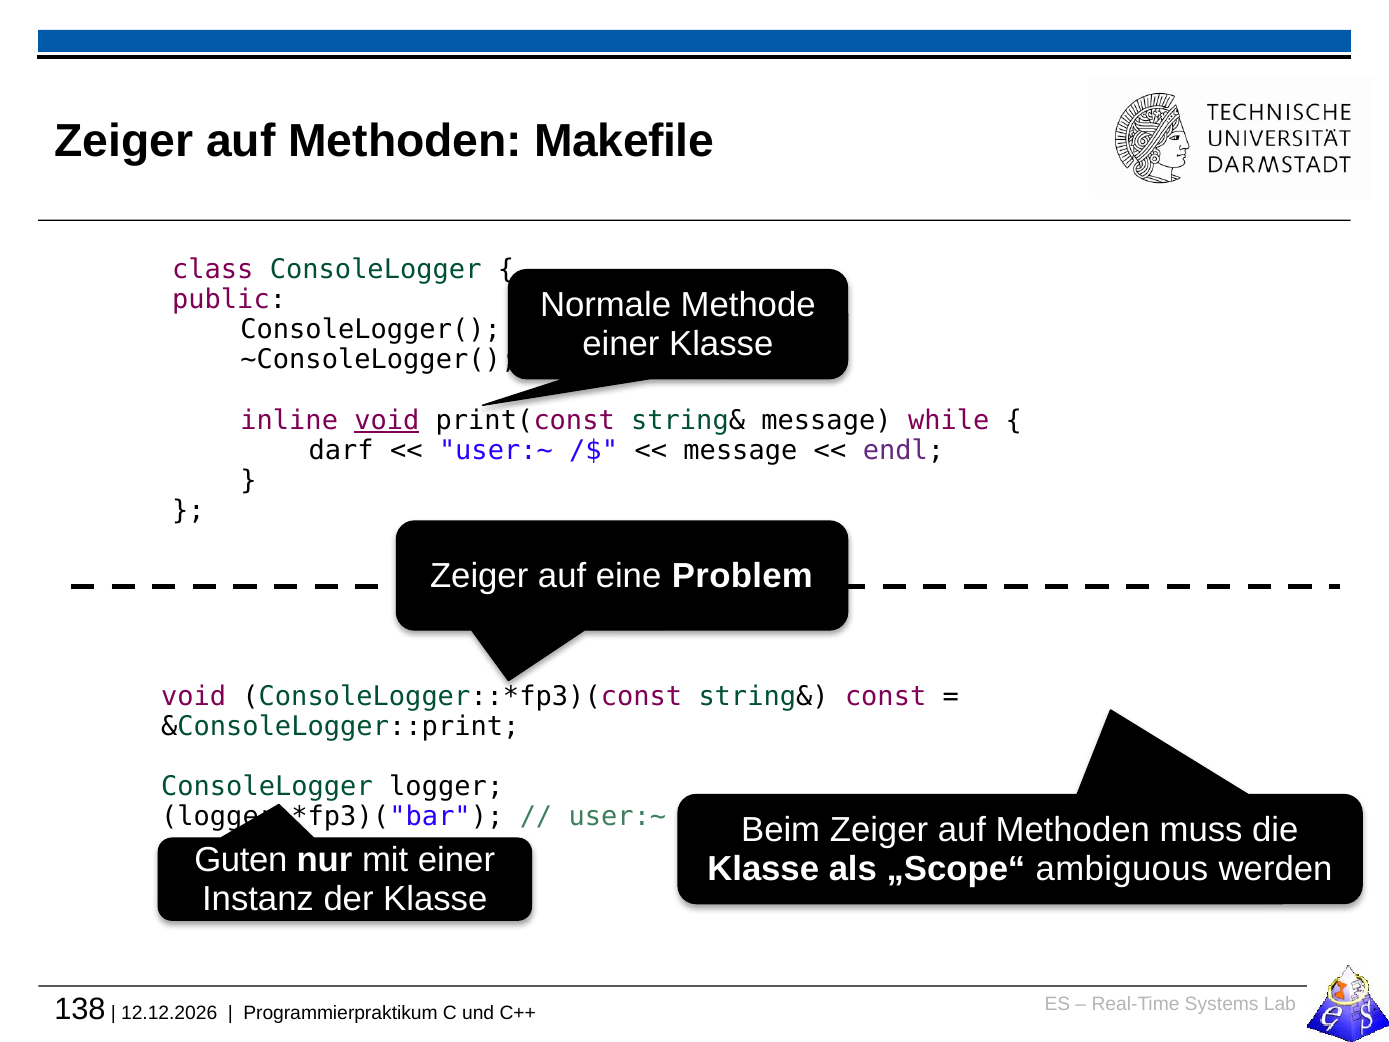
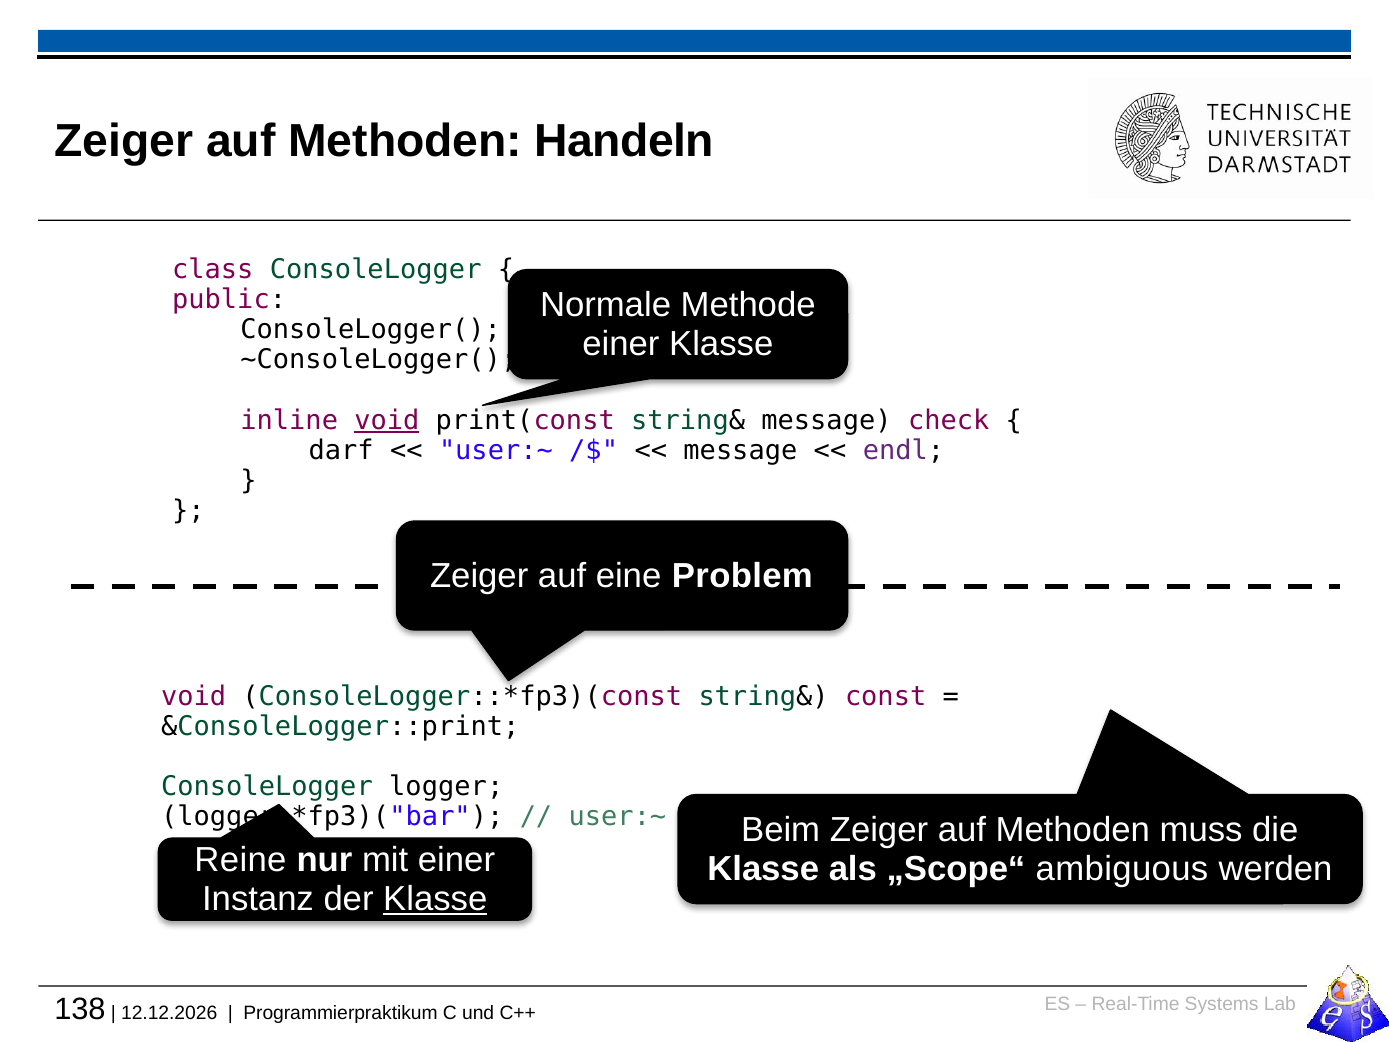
Makefile: Makefile -> Handeln
while: while -> check
Guten: Guten -> Reine
Klasse at (435, 898) underline: none -> present
